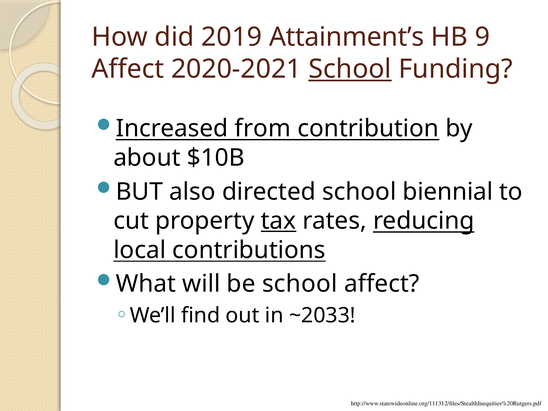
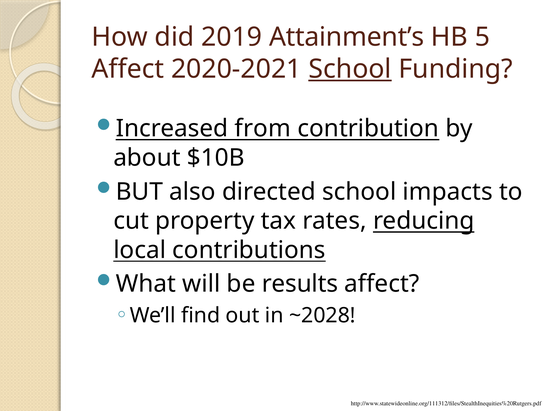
9: 9 -> 5
biennial: biennial -> impacts
tax underline: present -> none
be school: school -> results
~2033: ~2033 -> ~2028
